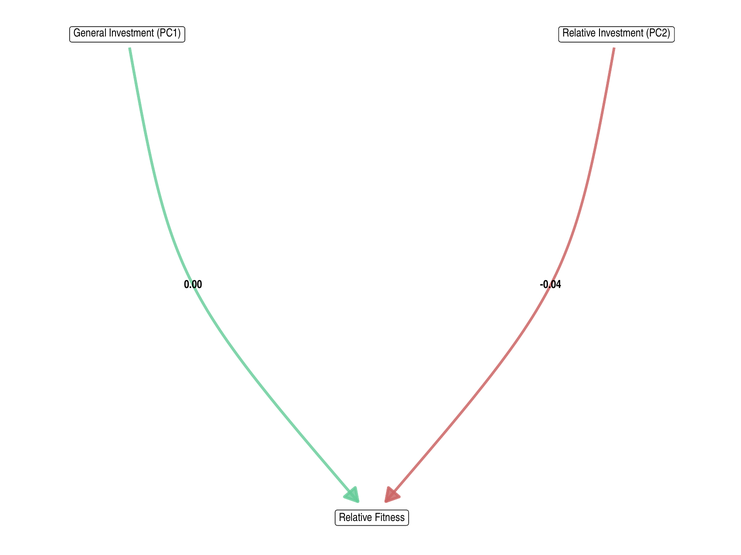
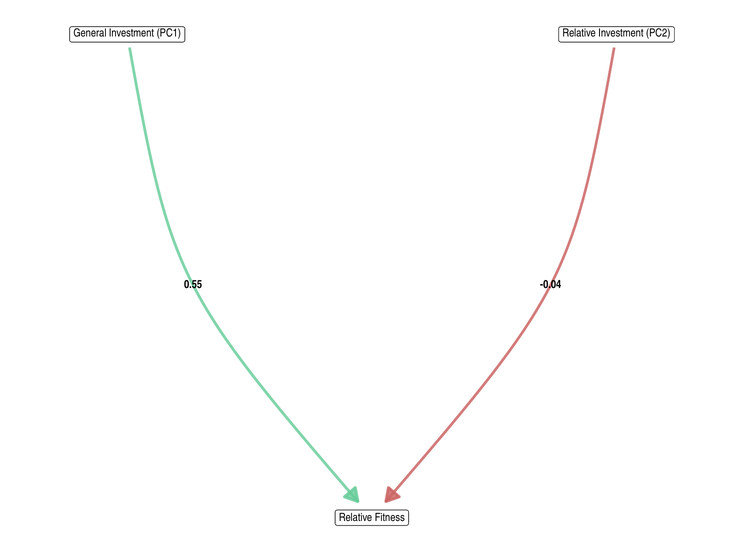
0.00: 0.00 -> 0.55
